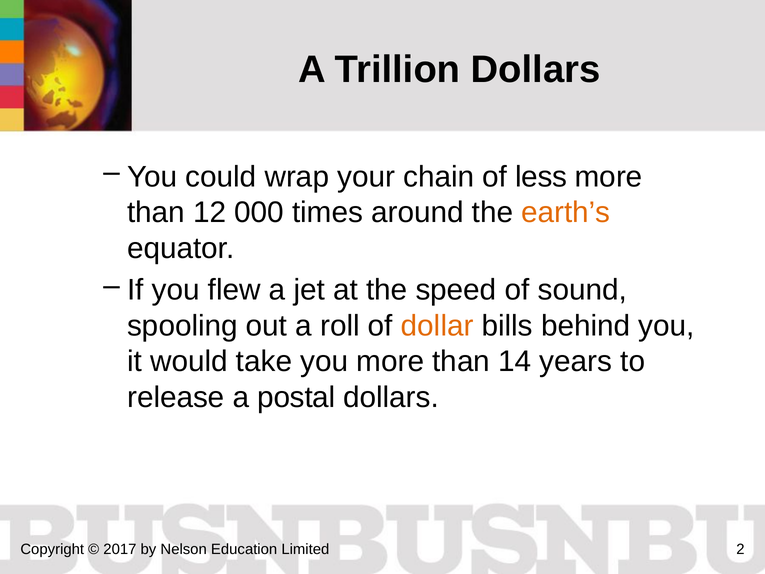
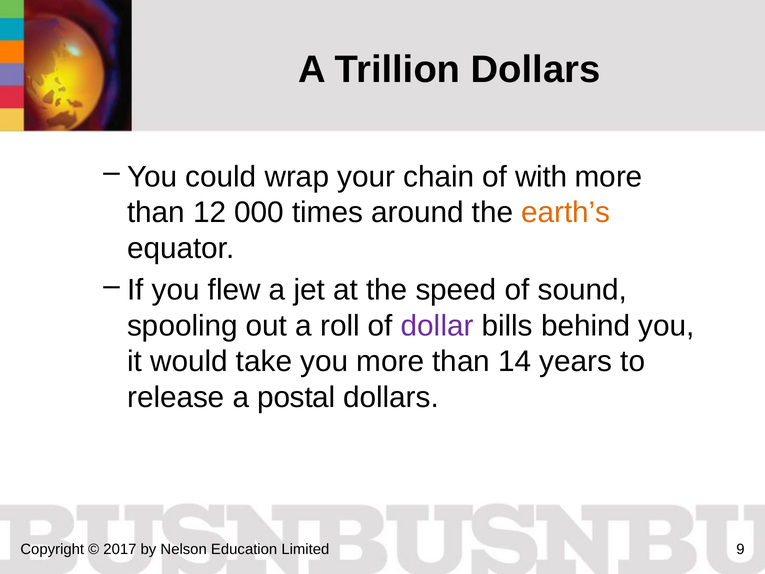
less: less -> with
dollar colour: orange -> purple
2: 2 -> 9
